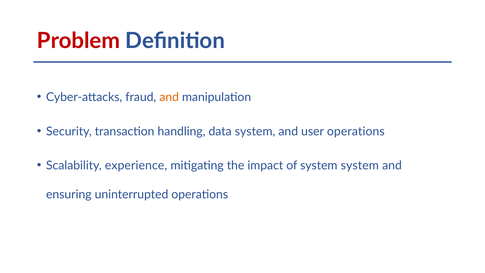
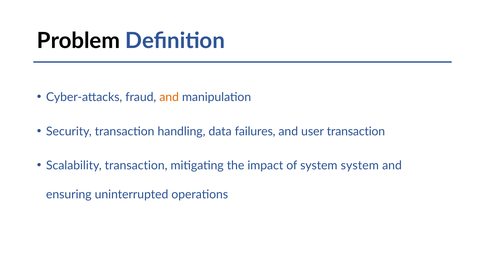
Problem colour: red -> black
data system: system -> failures
user operations: operations -> transaction
Scalability experience: experience -> transaction
